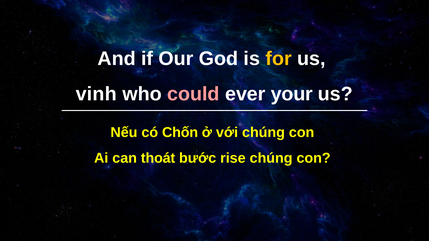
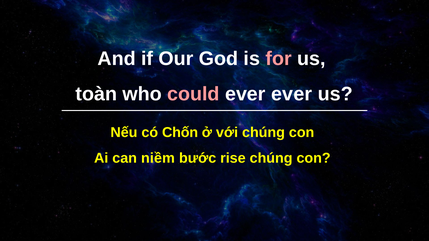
for colour: yellow -> pink
vinh: vinh -> toàn
ever your: your -> ever
thoát: thoát -> niềm
